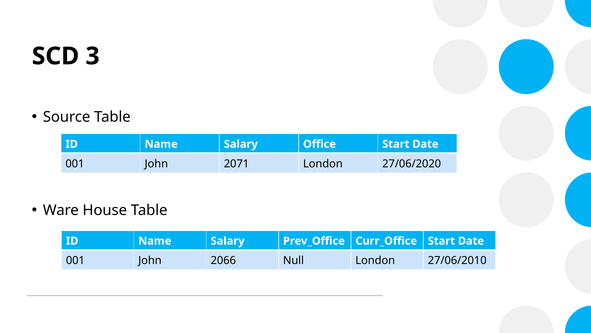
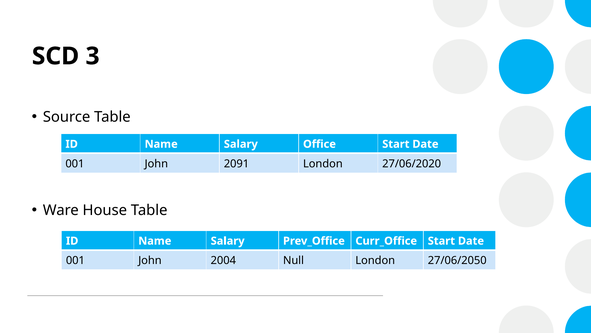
2071: 2071 -> 2091
2066: 2066 -> 2004
27/06/2010: 27/06/2010 -> 27/06/2050
